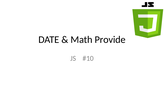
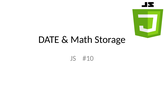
Provide: Provide -> Storage
